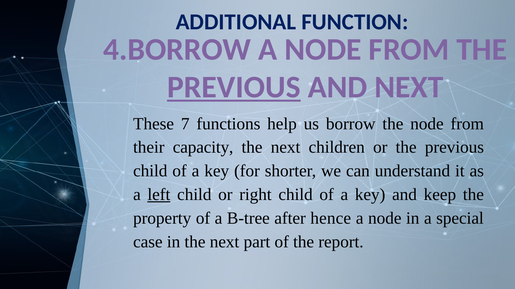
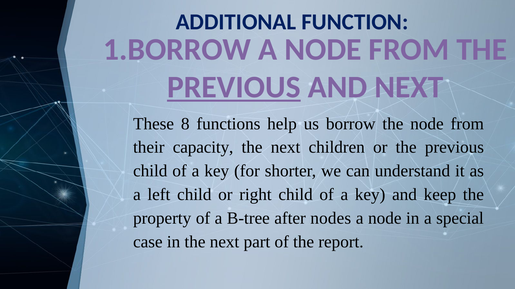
4.BORROW: 4.BORROW -> 1.BORROW
7: 7 -> 8
left underline: present -> none
hence: hence -> nodes
